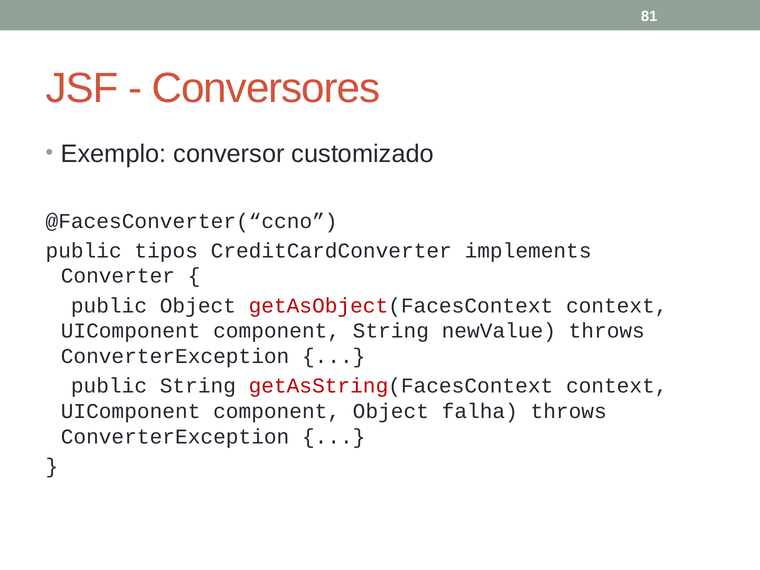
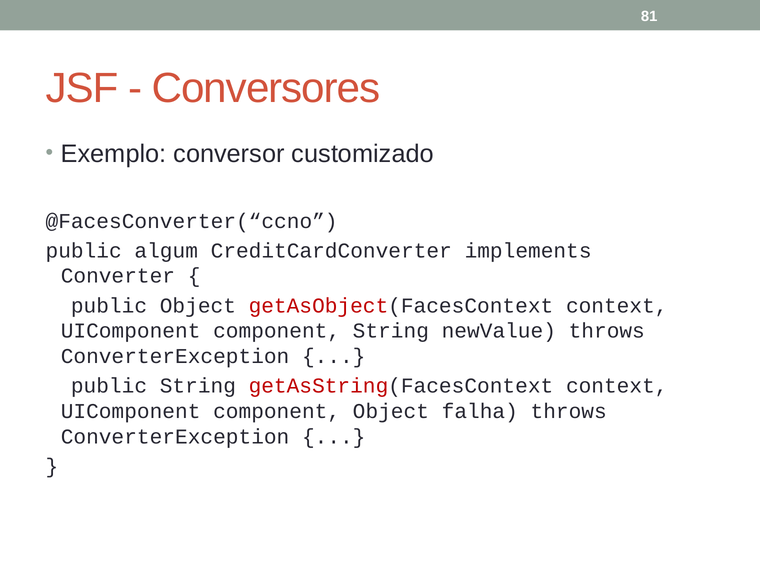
tipos: tipos -> algum
